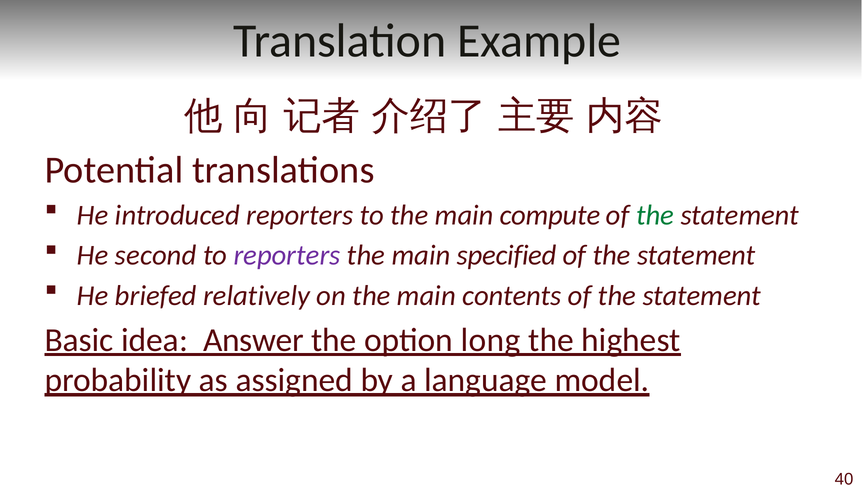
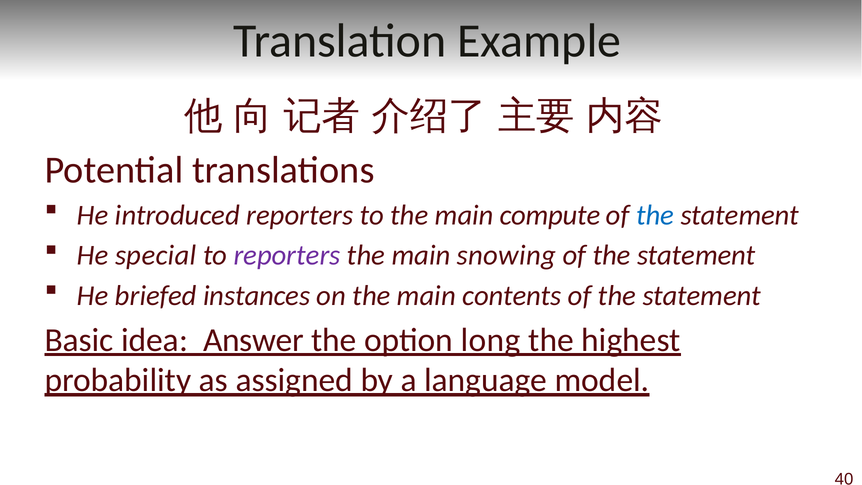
the at (655, 215) colour: green -> blue
second: second -> special
specified: specified -> snowing
relatively: relatively -> instances
